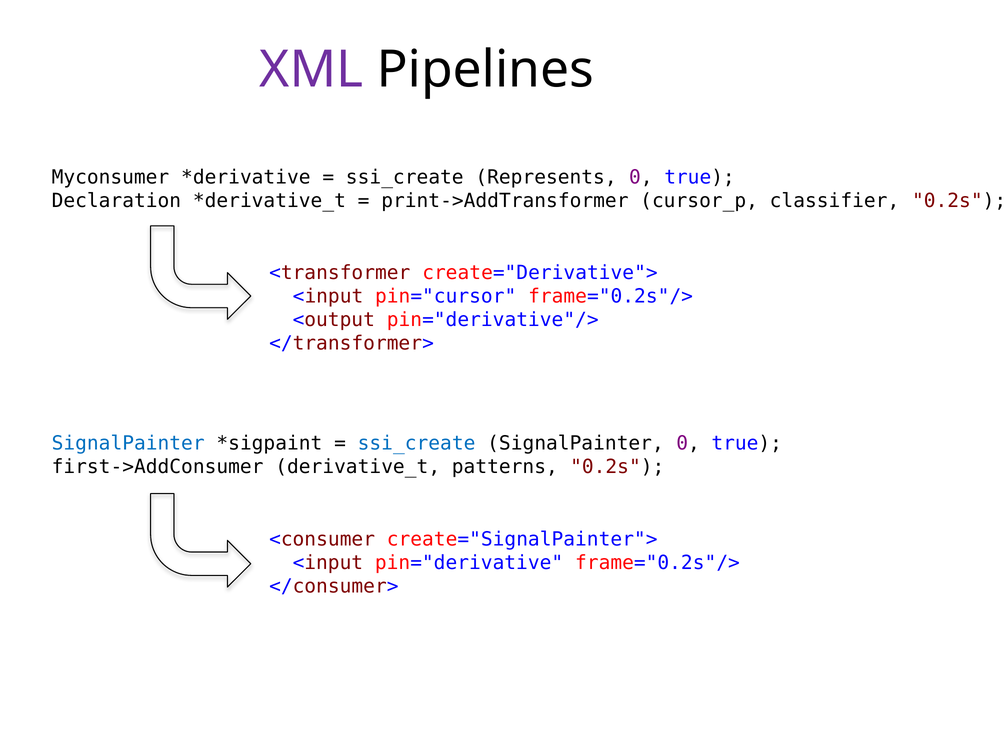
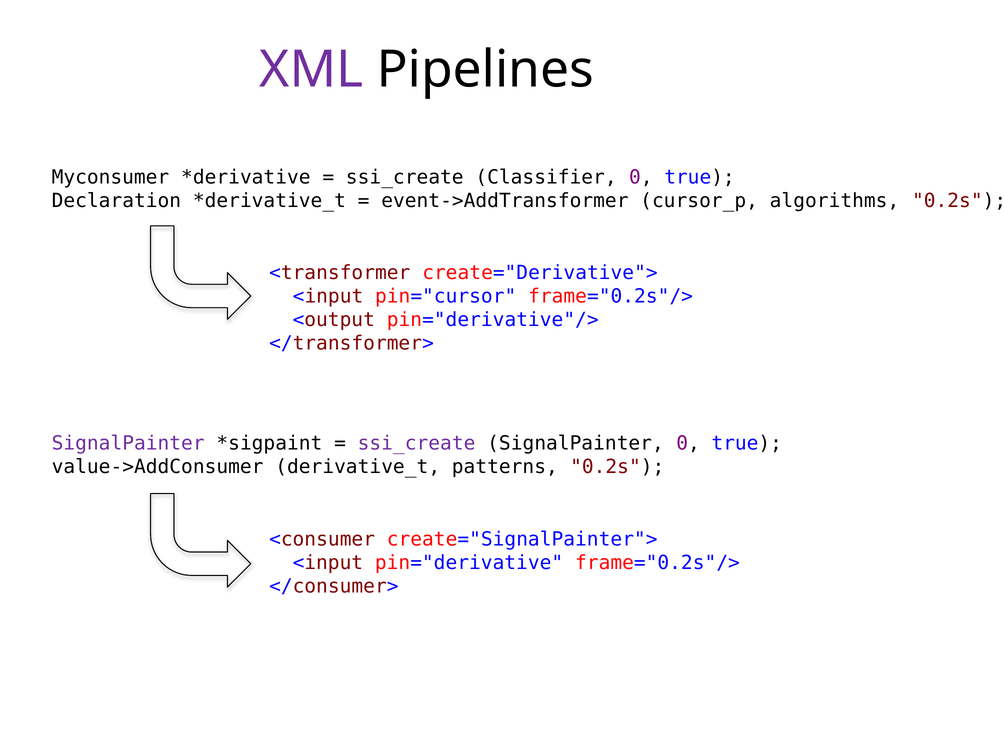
Represents: Represents -> Classifier
print->AddTransformer: print->AddTransformer -> event->AddTransformer
classifier: classifier -> algorithms
SignalPainter at (128, 443) colour: blue -> purple
ssi_create at (417, 443) colour: blue -> purple
first->AddConsumer: first->AddConsumer -> value->AddConsumer
